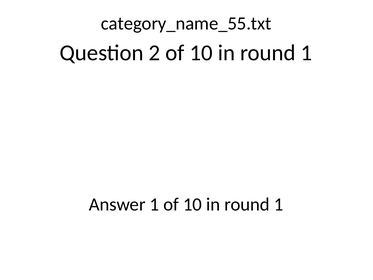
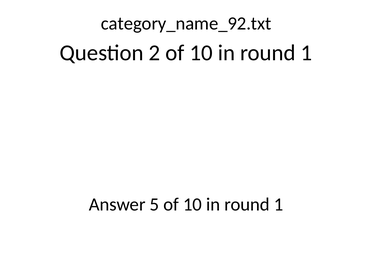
category_name_55.txt: category_name_55.txt -> category_name_92.txt
Answer 1: 1 -> 5
